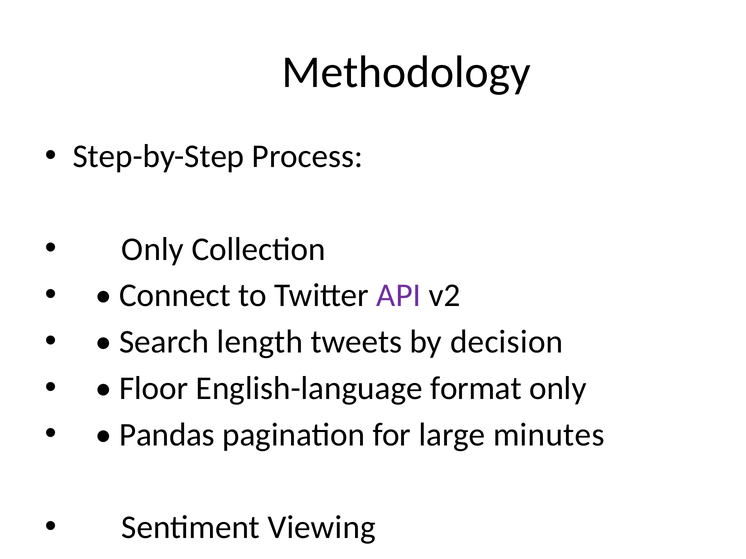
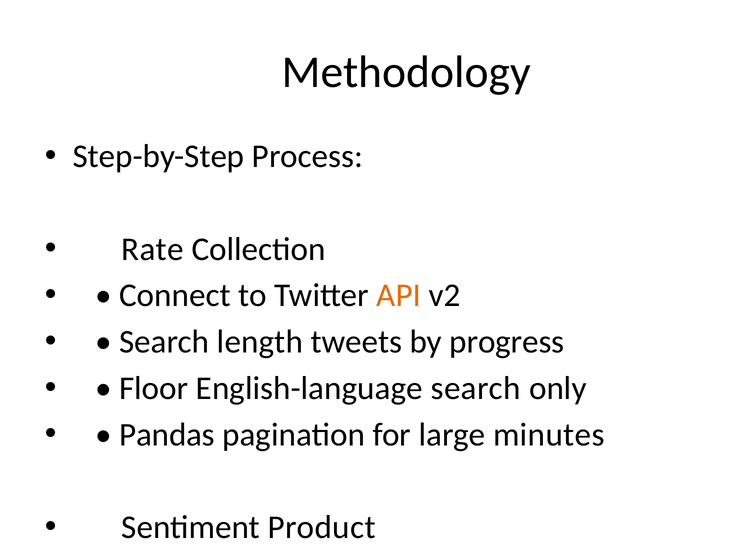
Only at (153, 249): Only -> Rate
API colour: purple -> orange
decision: decision -> progress
English-language format: format -> search
Viewing: Viewing -> Product
